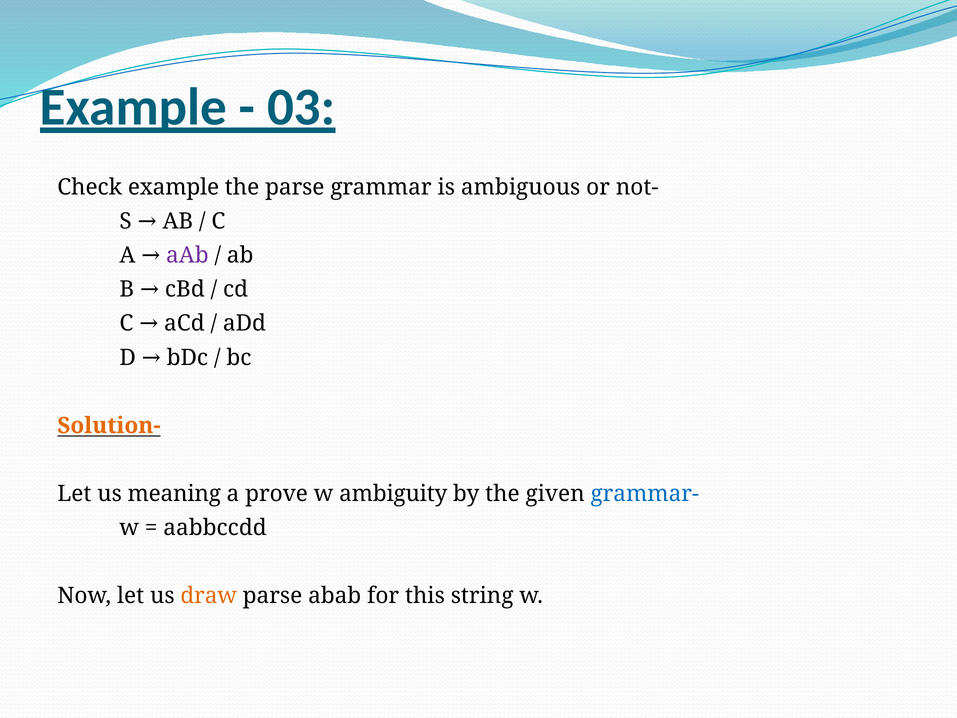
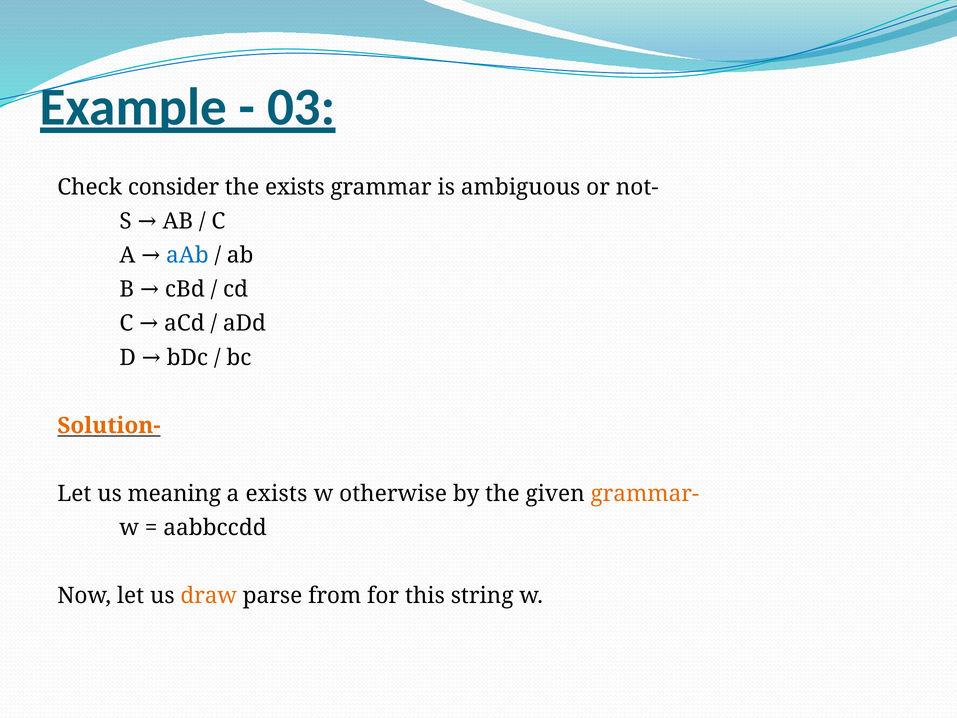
Check example: example -> consider
the parse: parse -> exists
aAb colour: purple -> blue
a prove: prove -> exists
ambiguity: ambiguity -> otherwise
grammar- colour: blue -> orange
abab: abab -> from
